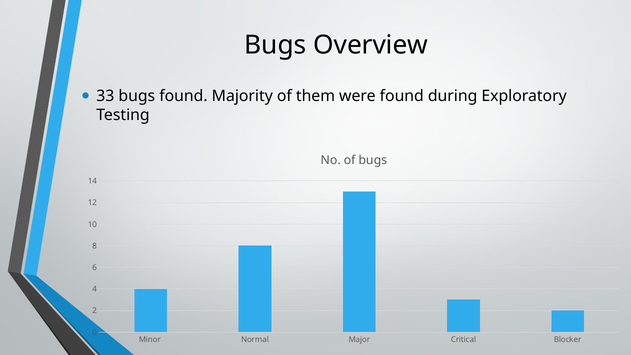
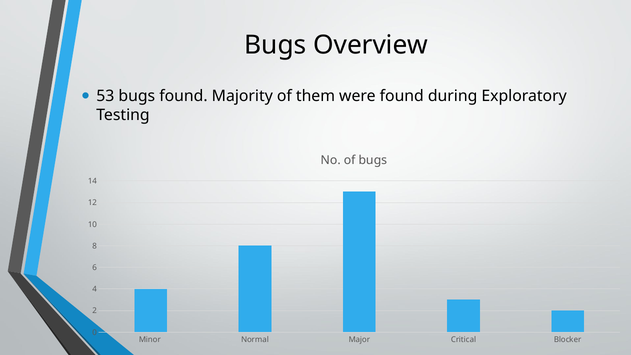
33: 33 -> 53
